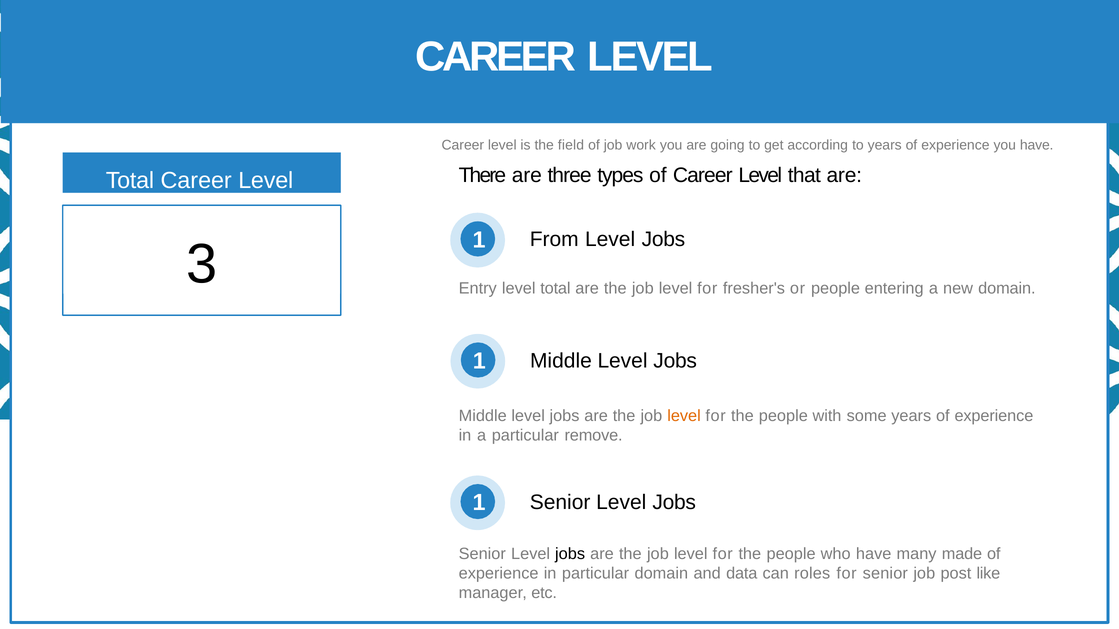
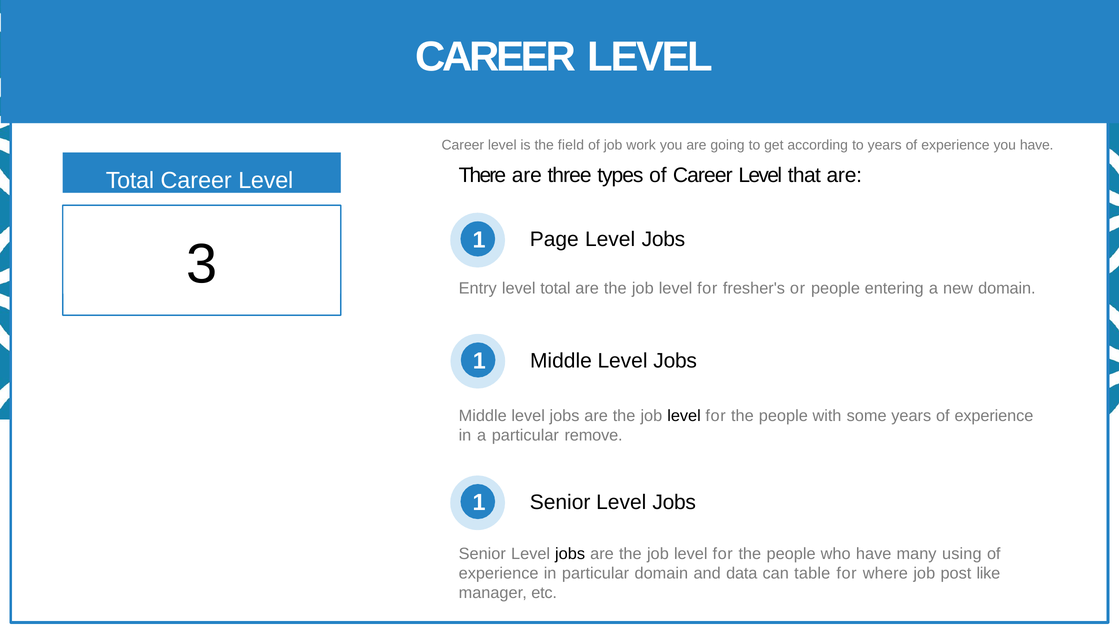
From: From -> Page
level at (684, 416) colour: orange -> black
made: made -> using
roles: roles -> table
for senior: senior -> where
